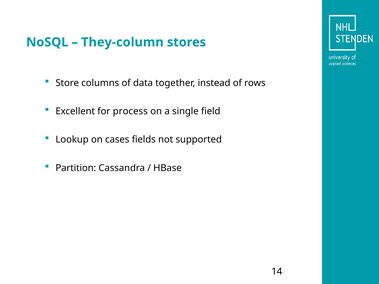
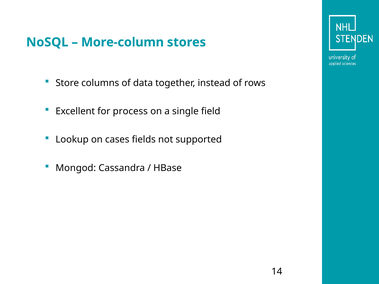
They-column: They-column -> More-column
Partition: Partition -> Mongod
